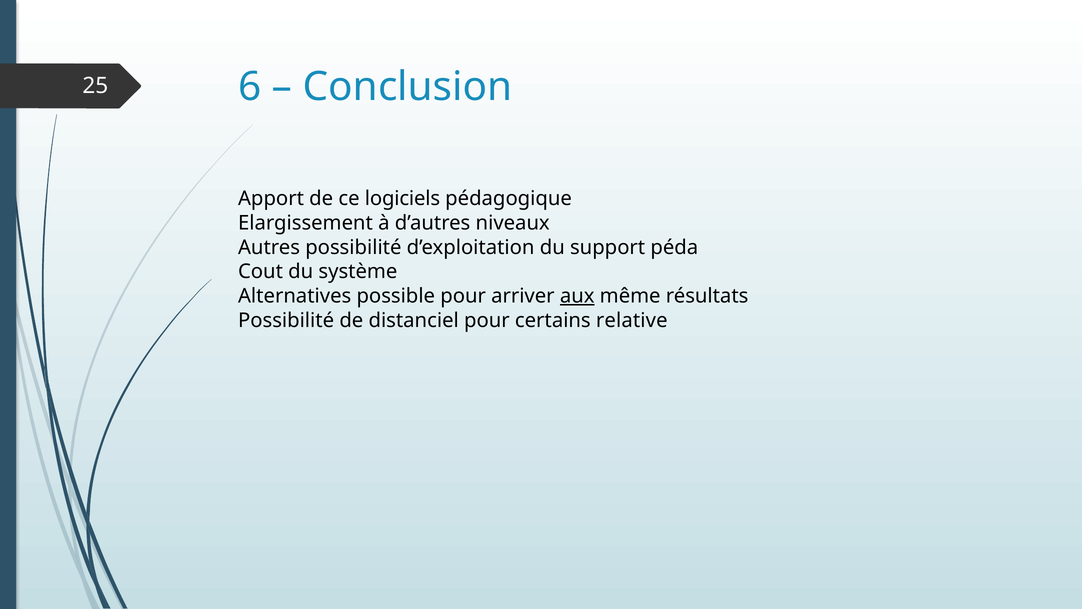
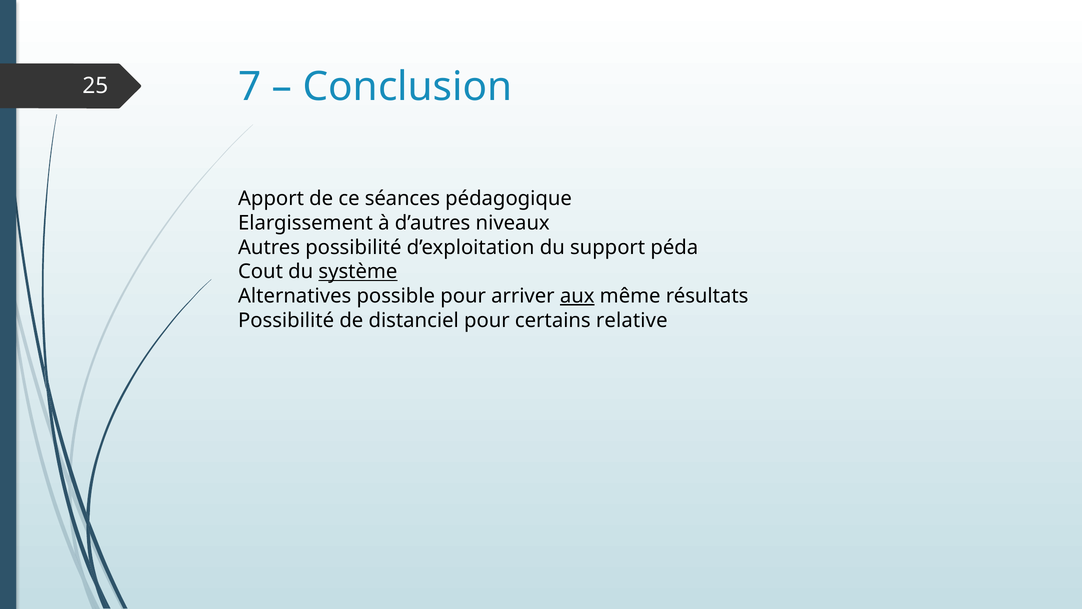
6: 6 -> 7
logiciels: logiciels -> séances
système underline: none -> present
